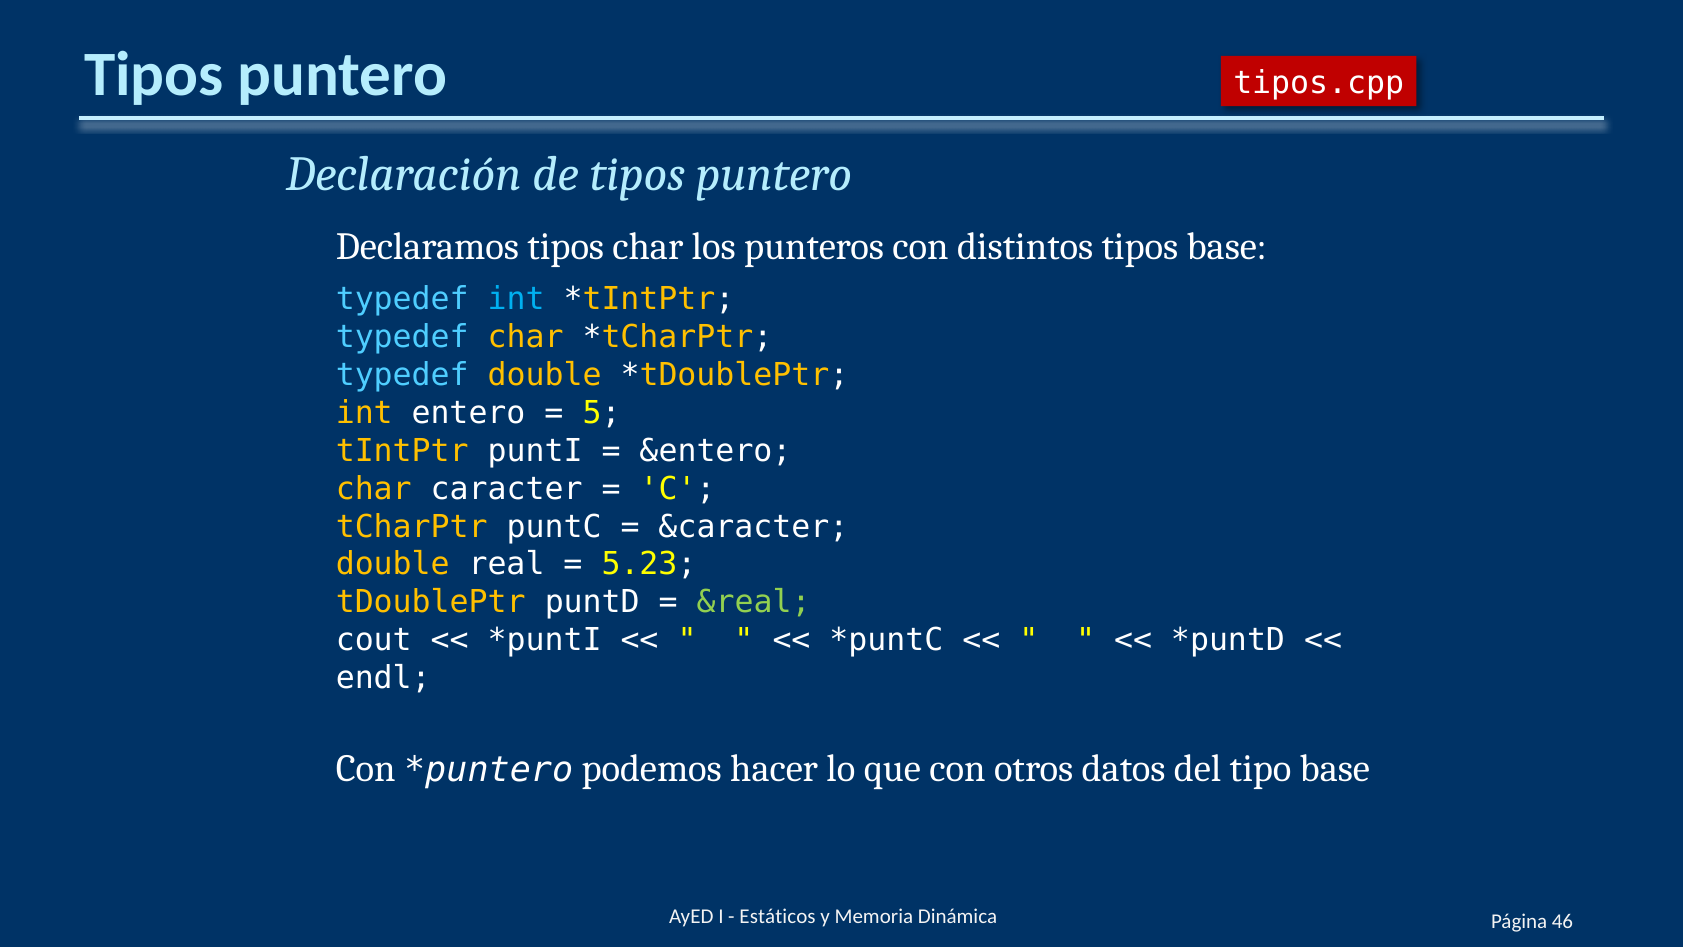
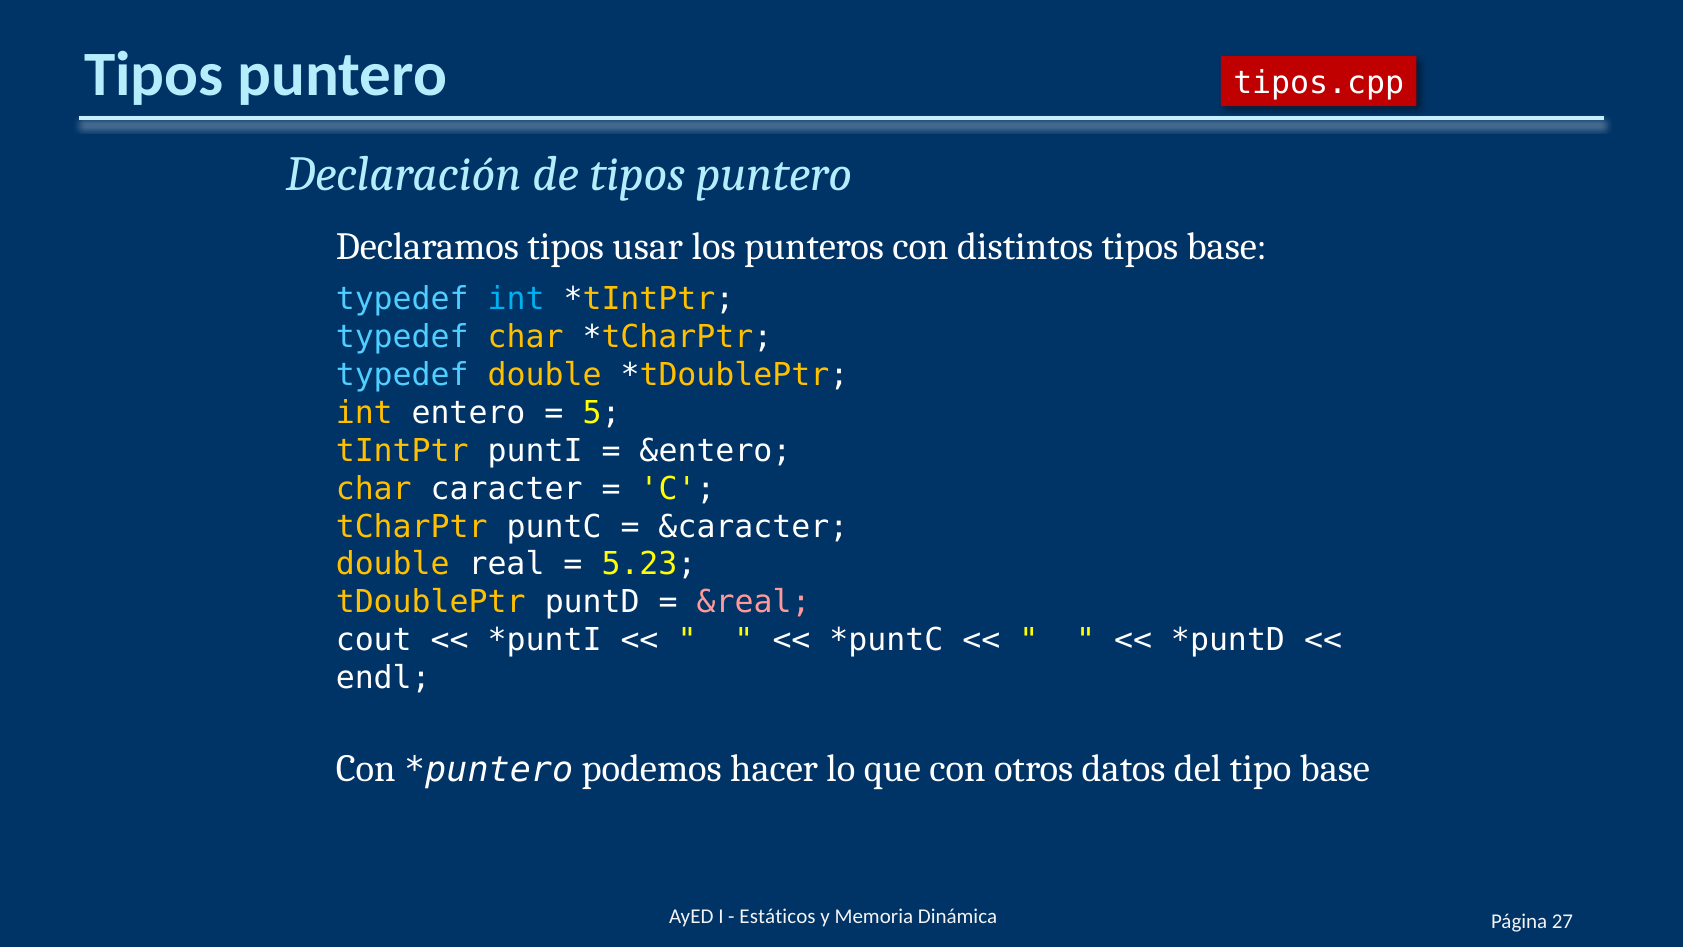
tipos char: char -> usar
&real colour: light green -> pink
46: 46 -> 27
